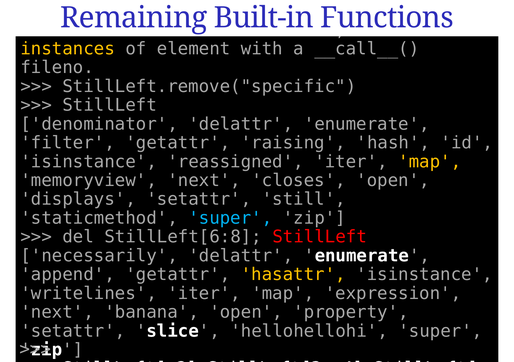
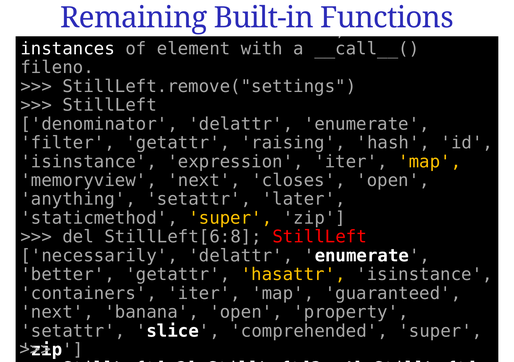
instances colour: yellow -> white
StillLeft.remove("specific: StillLeft.remove("specific -> StillLeft.remove("settings
reassigned: reassigned -> expression
displays: displays -> anything
still: still -> later
super at (230, 218) colour: light blue -> yellow
append: append -> better
writelines: writelines -> containers
expression: expression -> guaranteed
hellohellohi: hellohellohi -> comprehended
